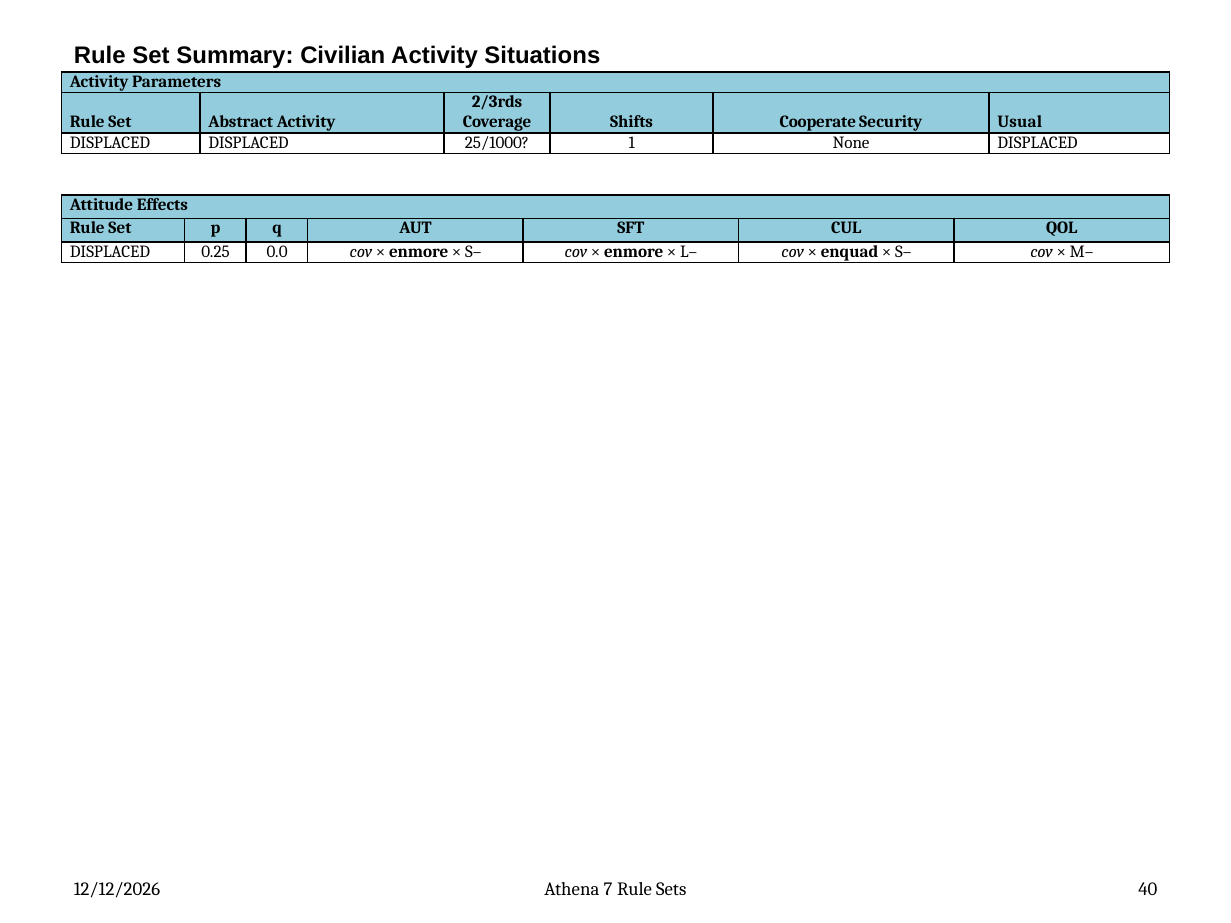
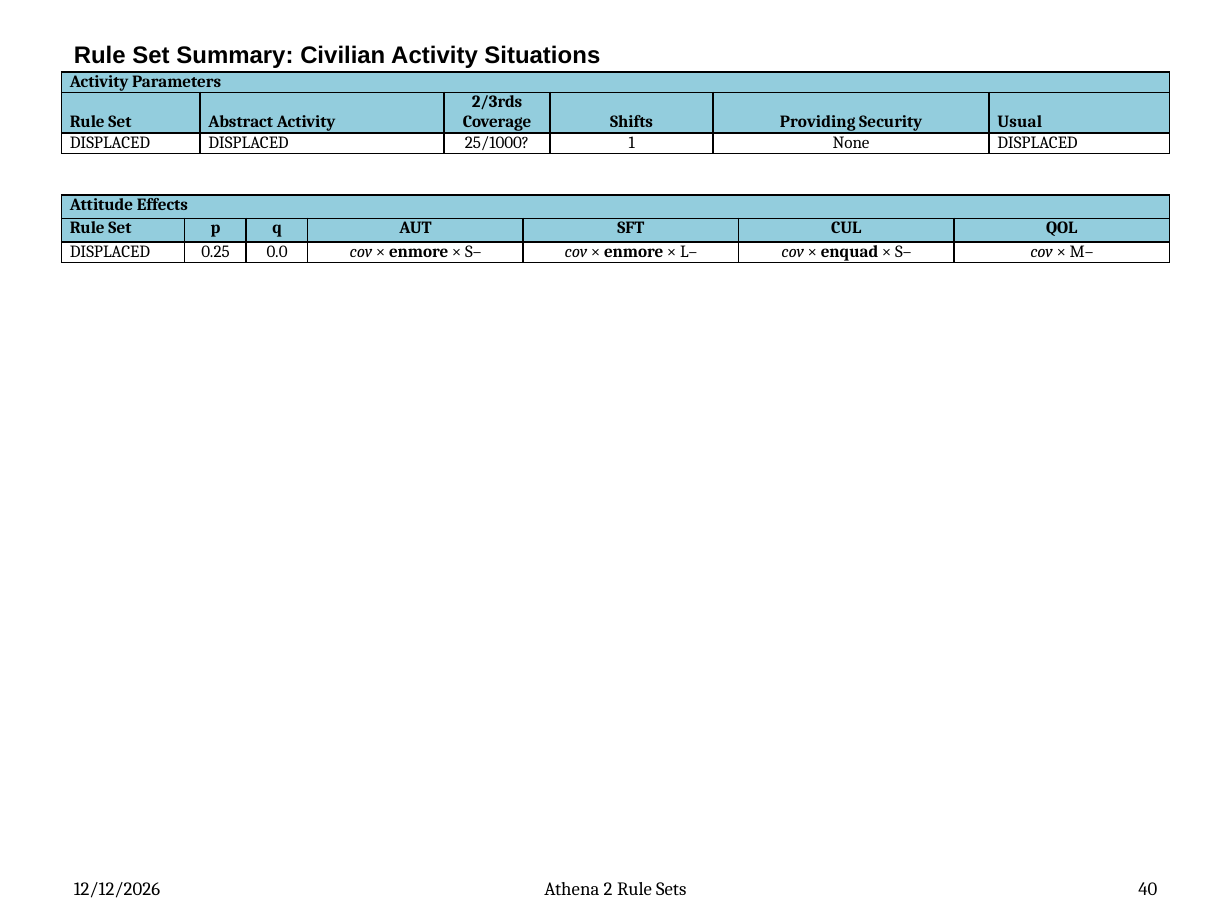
Cooperate: Cooperate -> Providing
7: 7 -> 2
